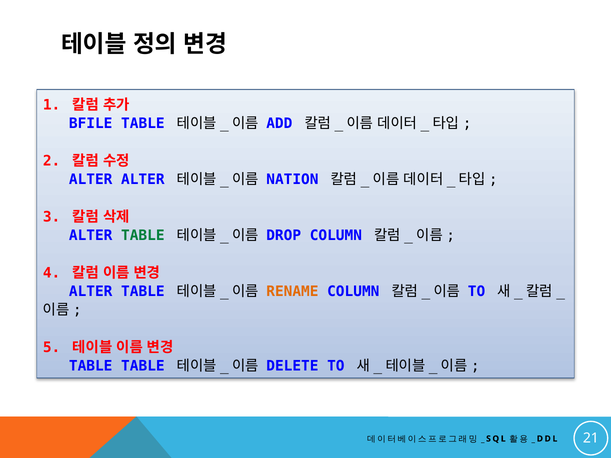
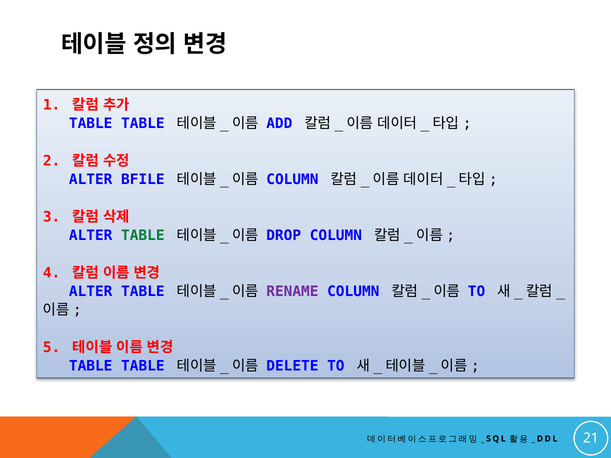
BFILE at (91, 124): BFILE -> TABLE
ALTER ALTER: ALTER -> BFILE
NATION at (292, 180): NATION -> COLUMN
RENAME colour: orange -> purple
